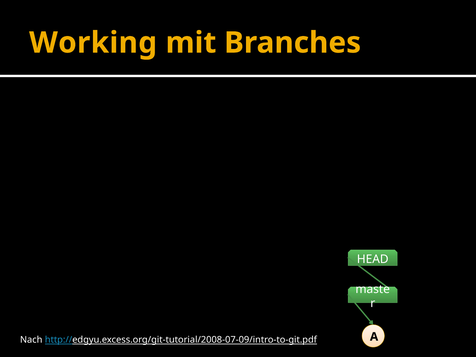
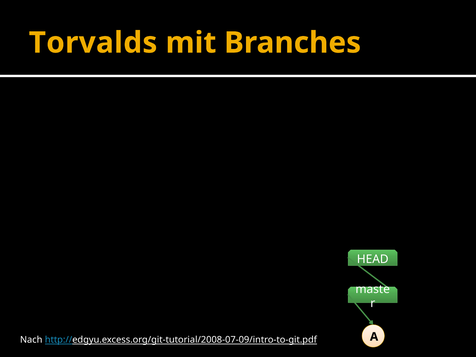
Working: Working -> Torvalds
